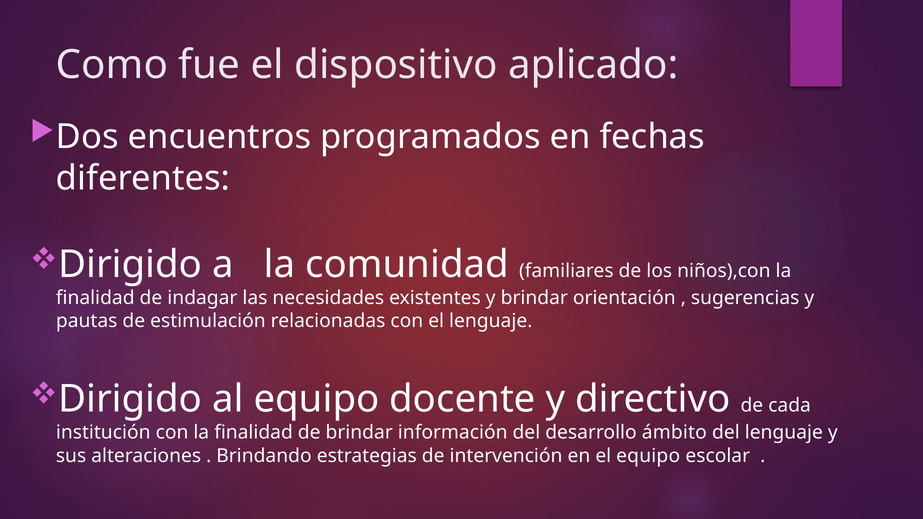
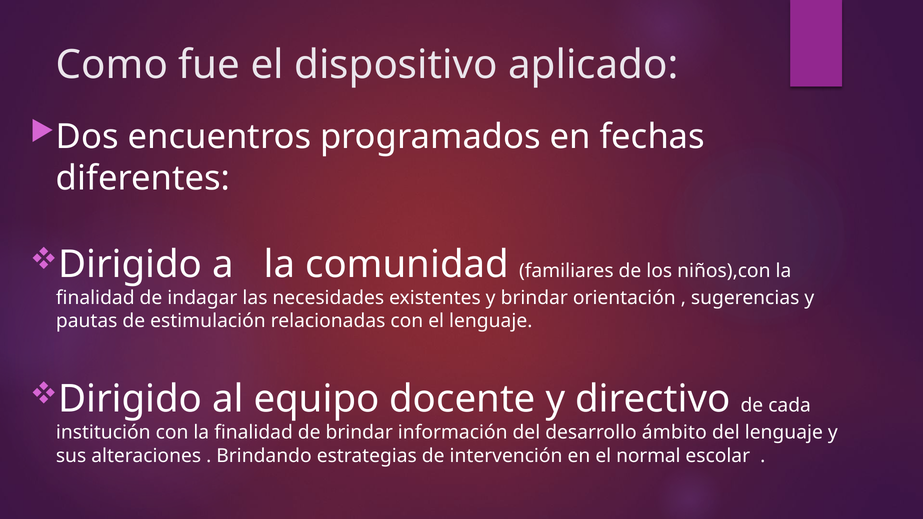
el equipo: equipo -> normal
